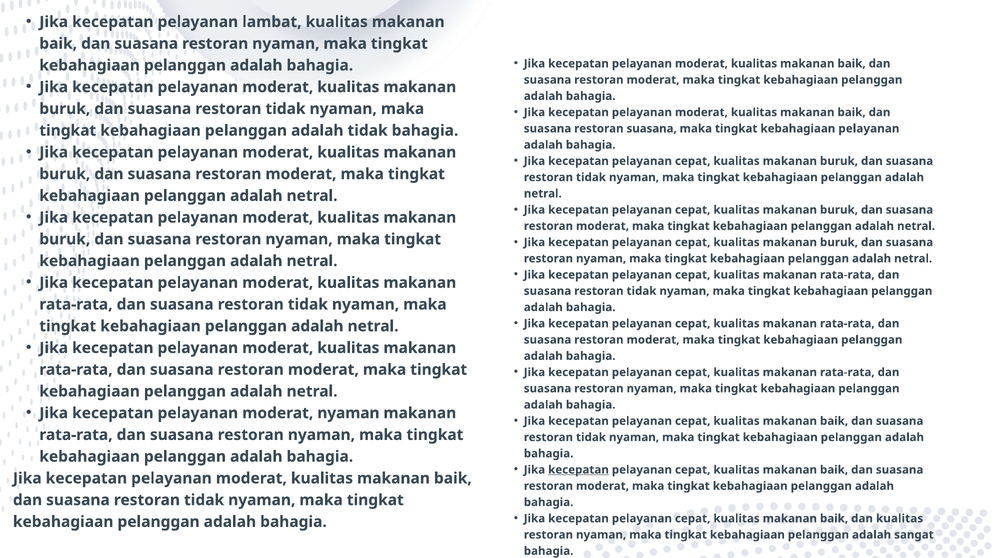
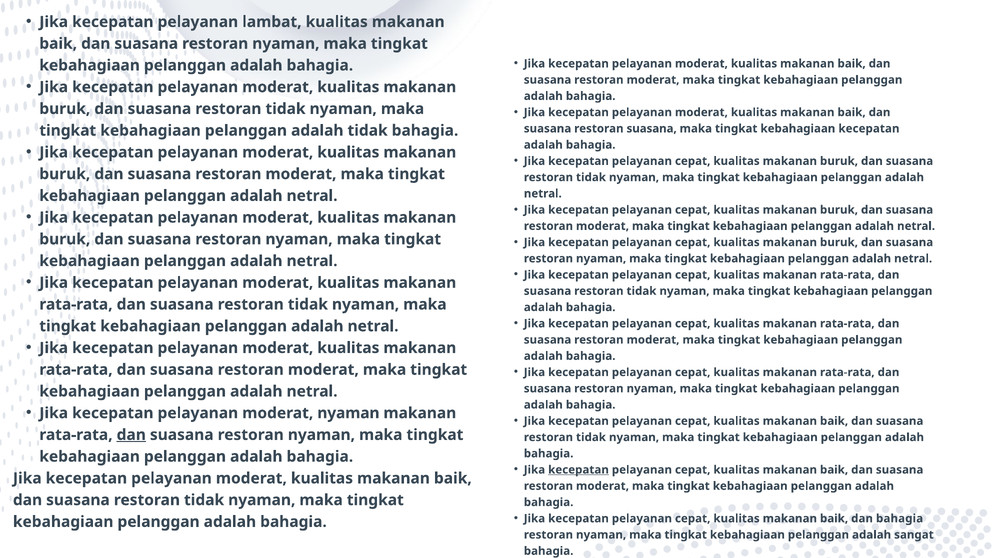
kebahagiaan pelayanan: pelayanan -> kecepatan
dan at (131, 435) underline: none -> present
dan kualitas: kualitas -> bahagia
